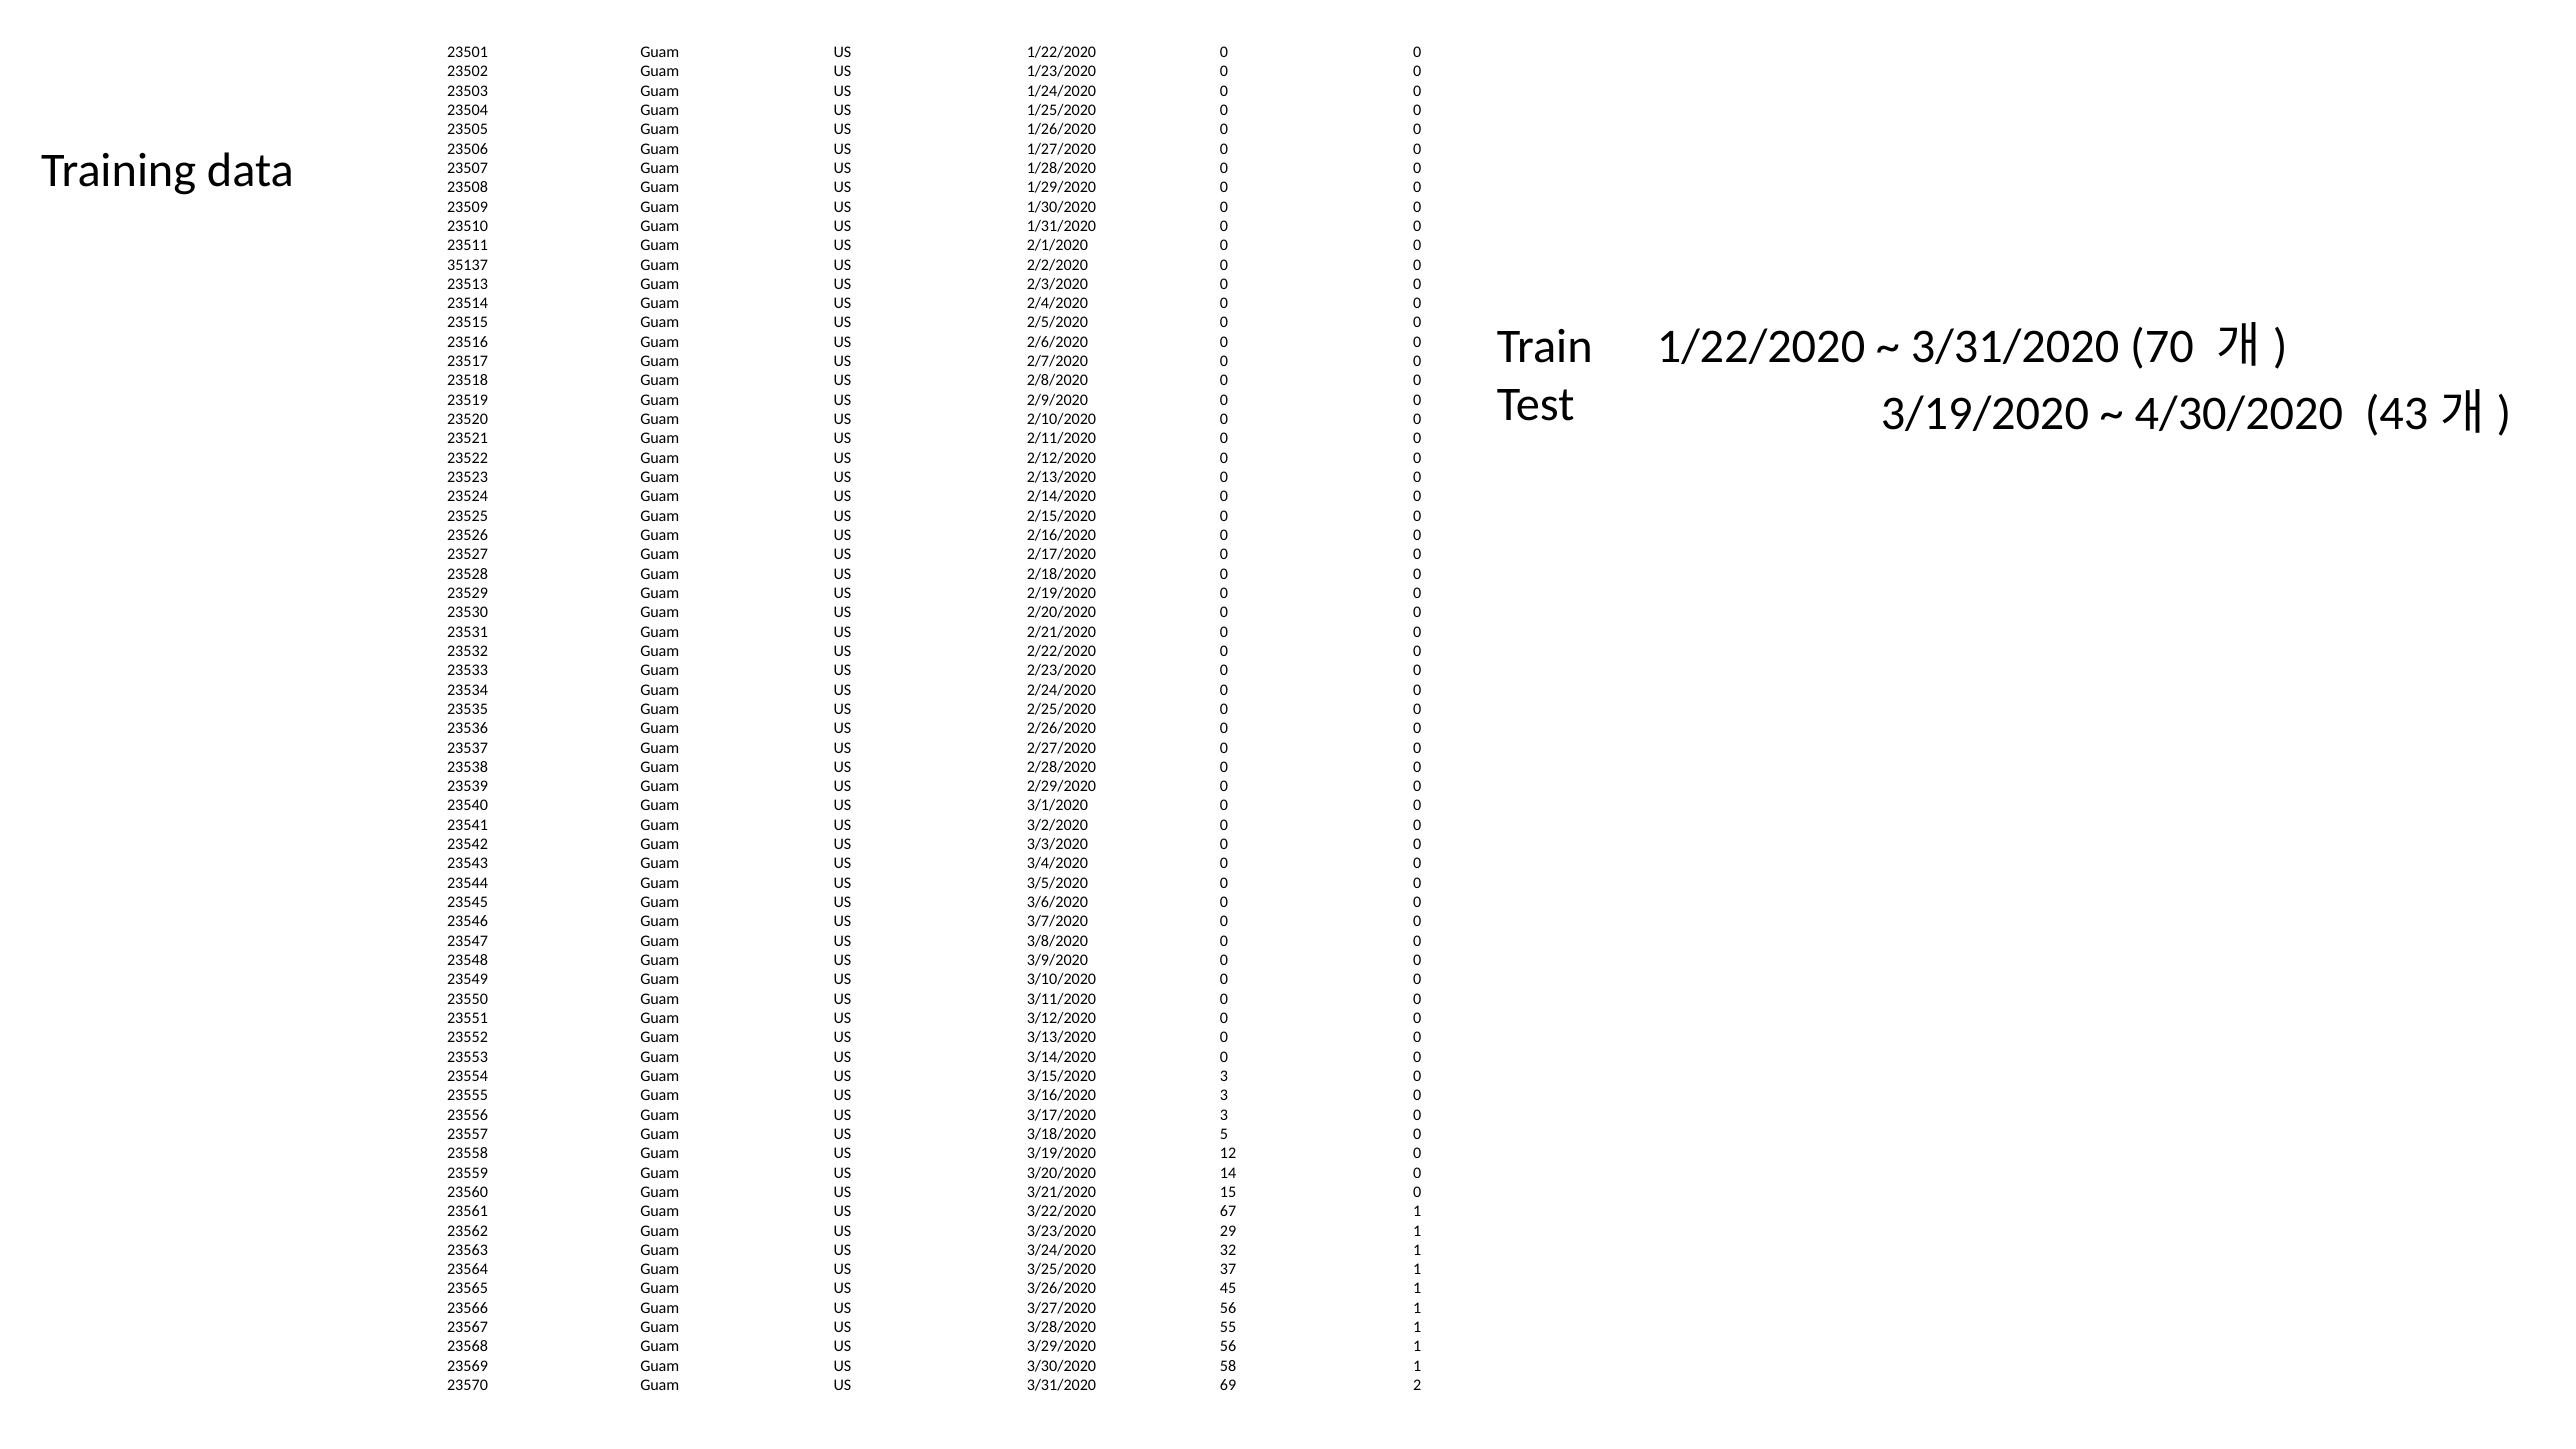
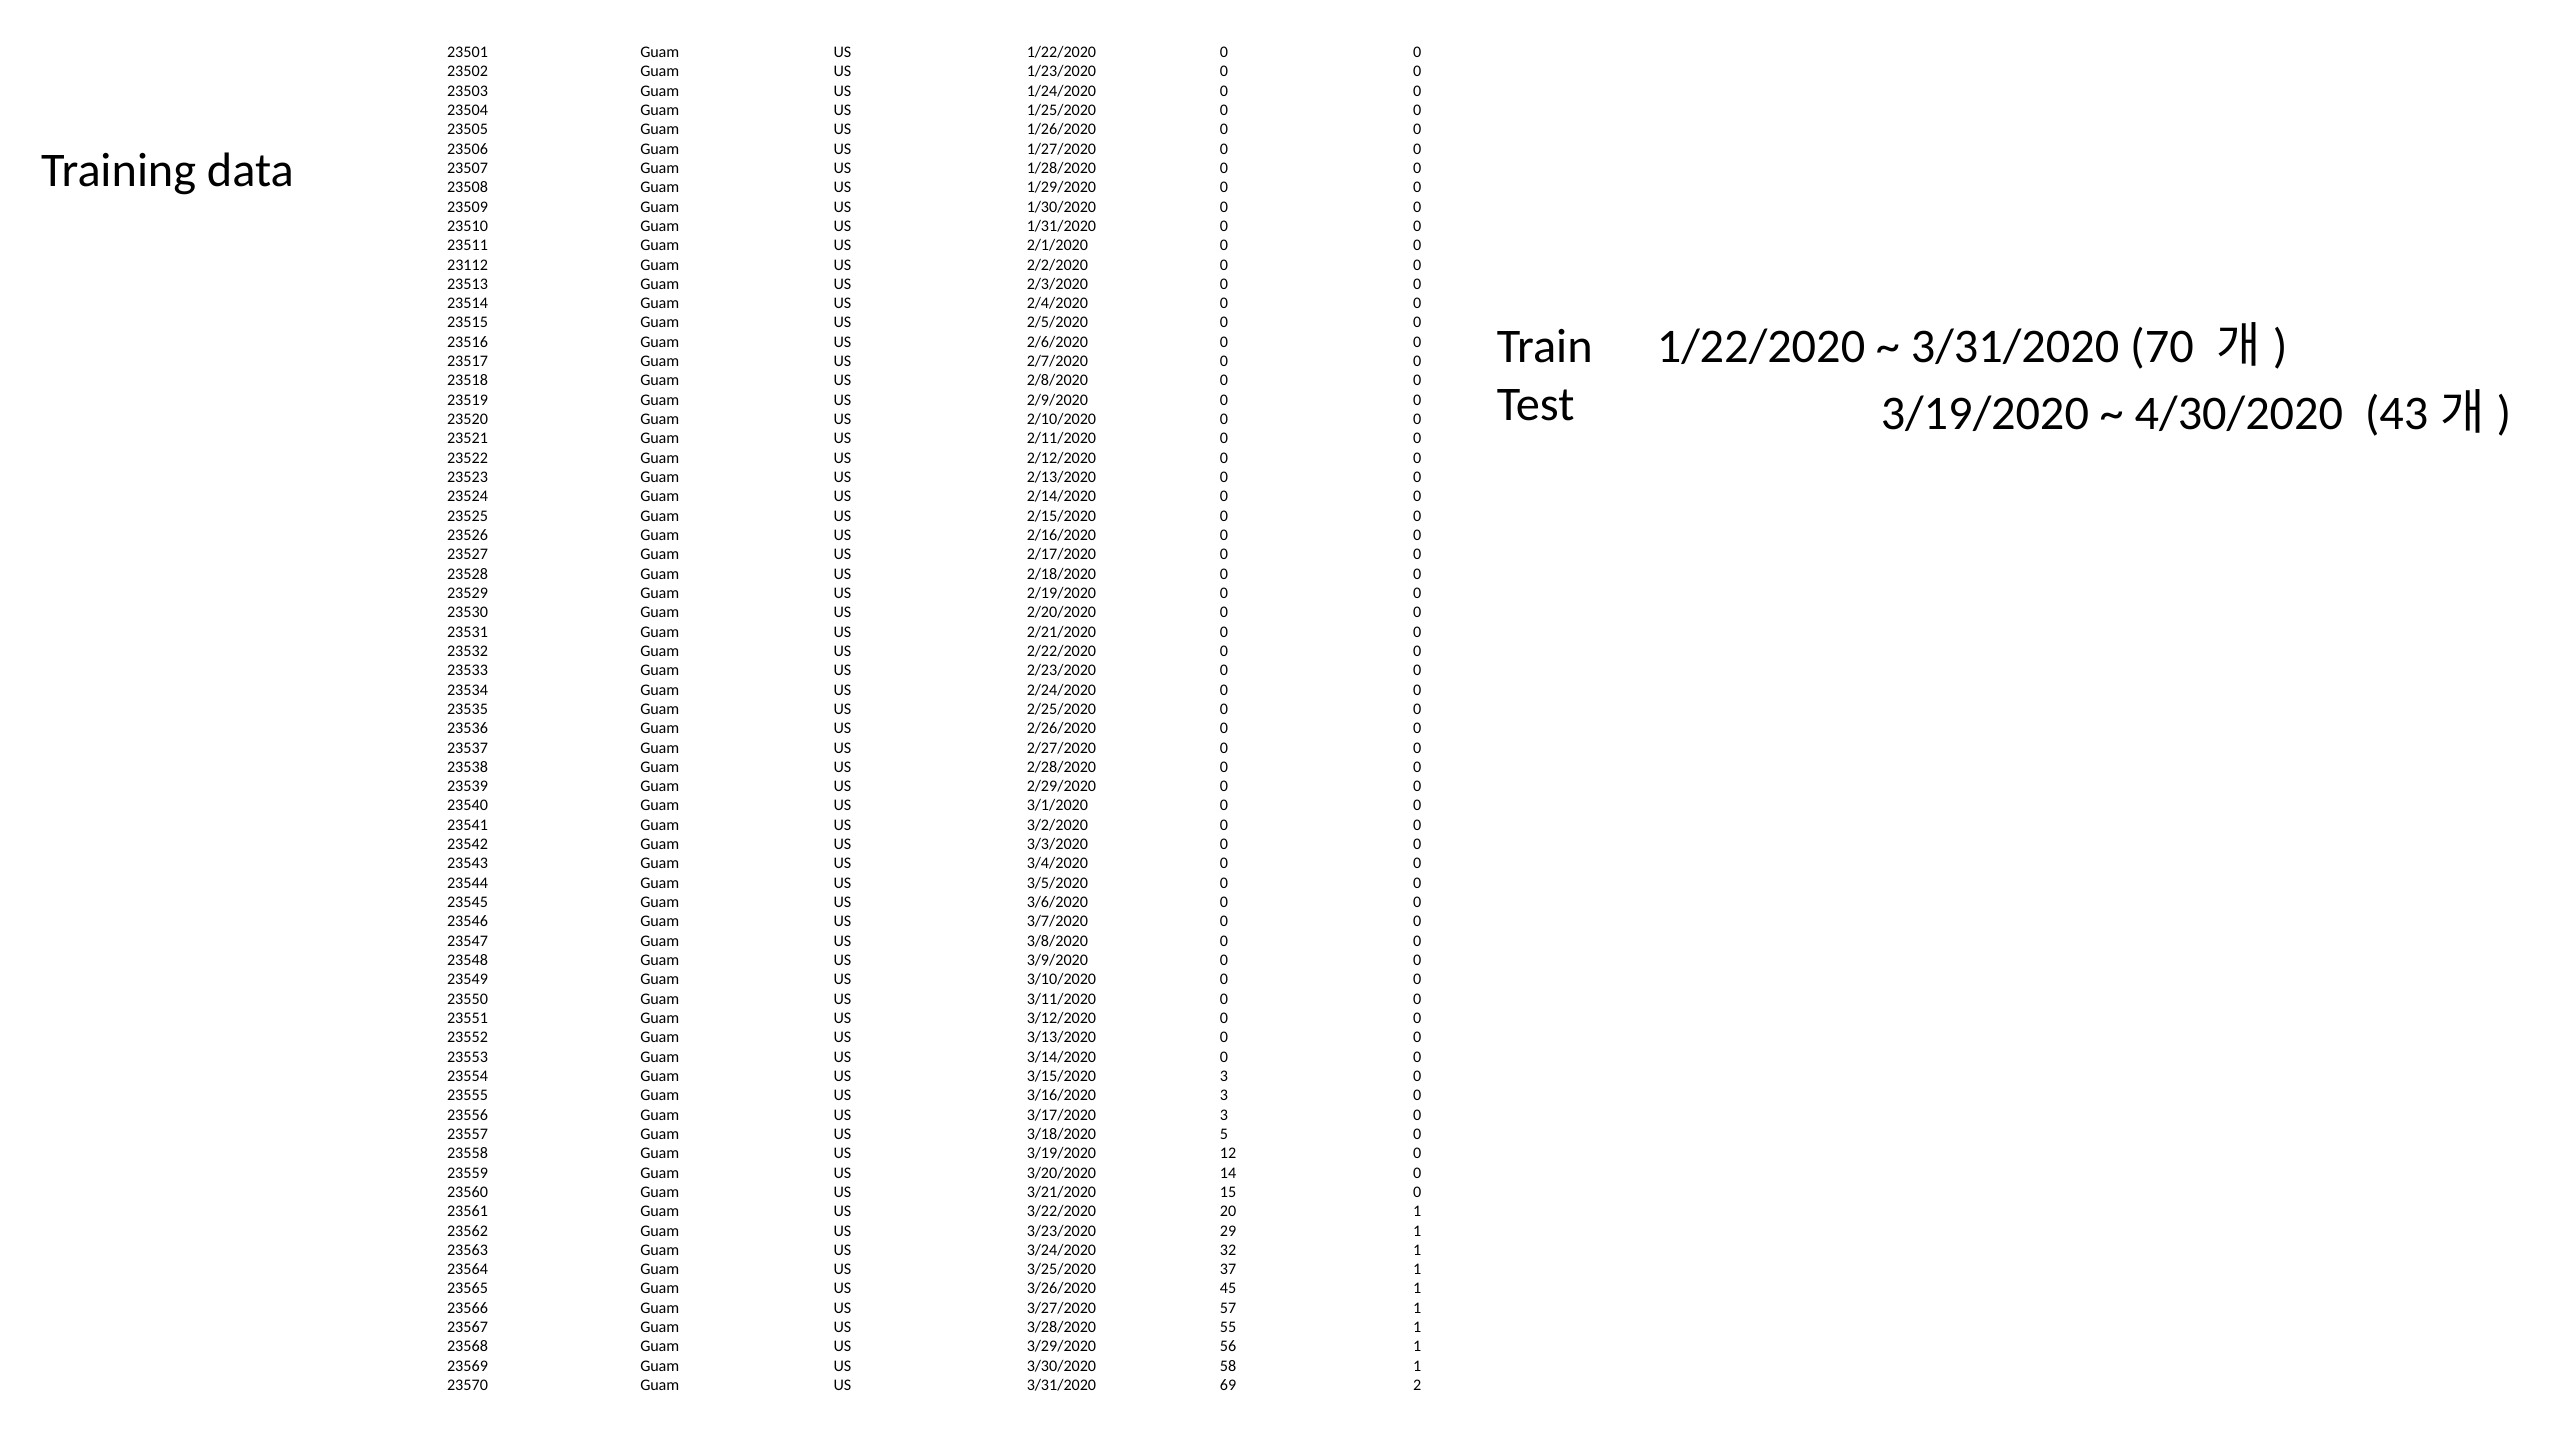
35137: 35137 -> 23112
67: 67 -> 20
3/27/2020 56: 56 -> 57
